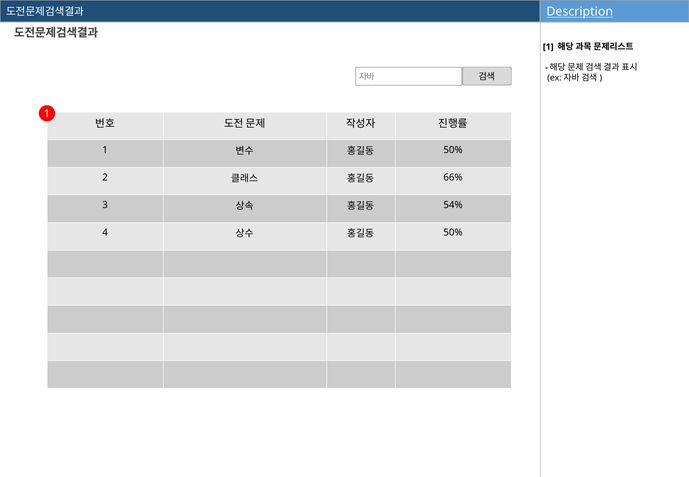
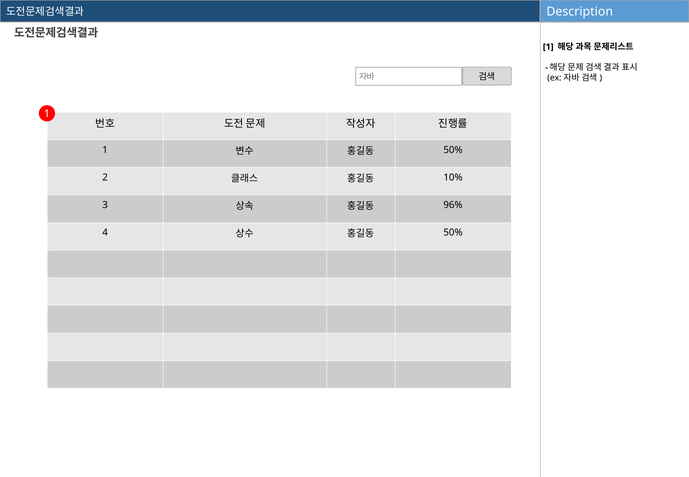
Description underline: present -> none
66%: 66% -> 10%
54%: 54% -> 96%
